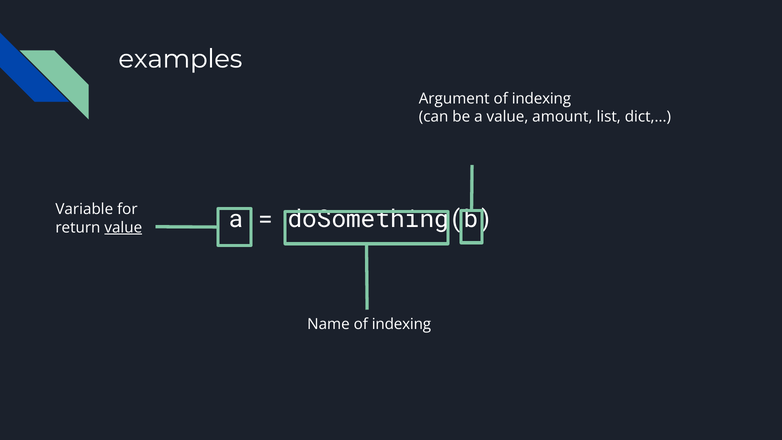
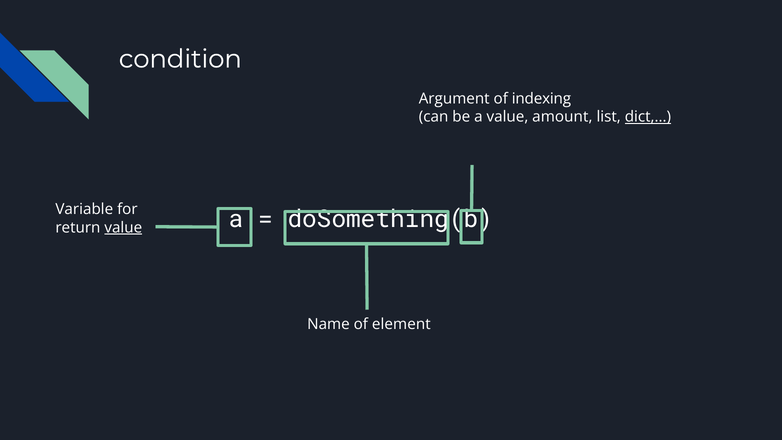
examples: examples -> condition
dict underline: none -> present
Name of indexing: indexing -> element
